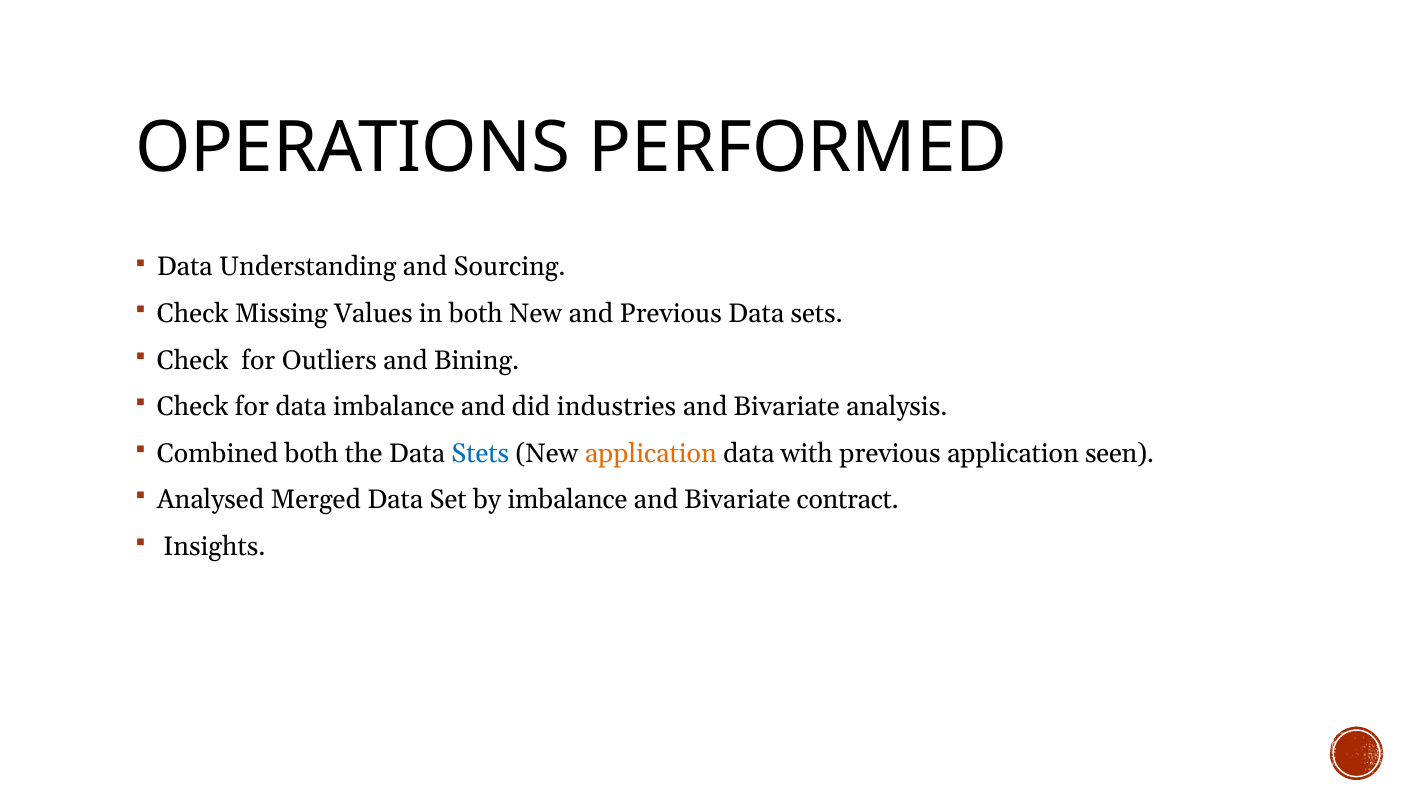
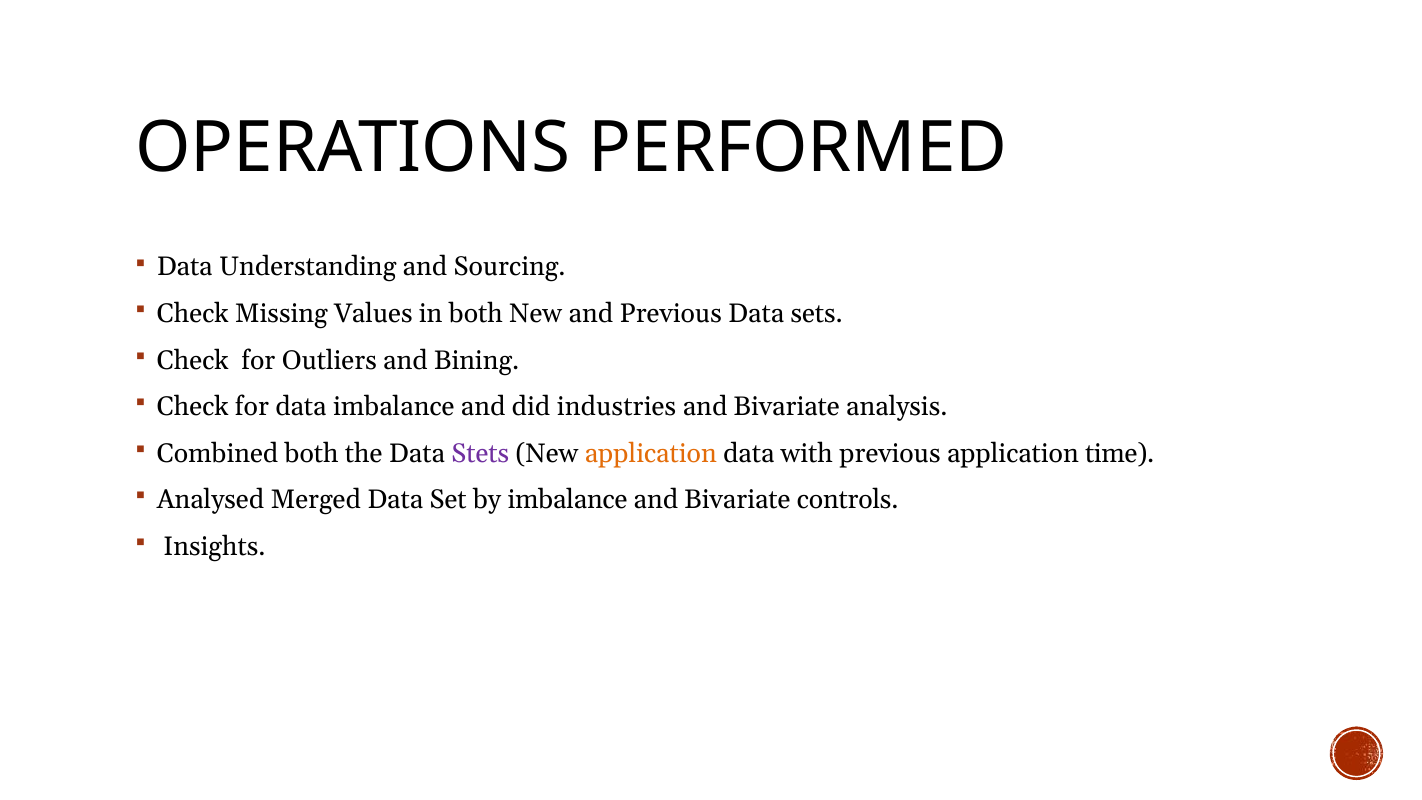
Stets colour: blue -> purple
seen: seen -> time
contract: contract -> controls
